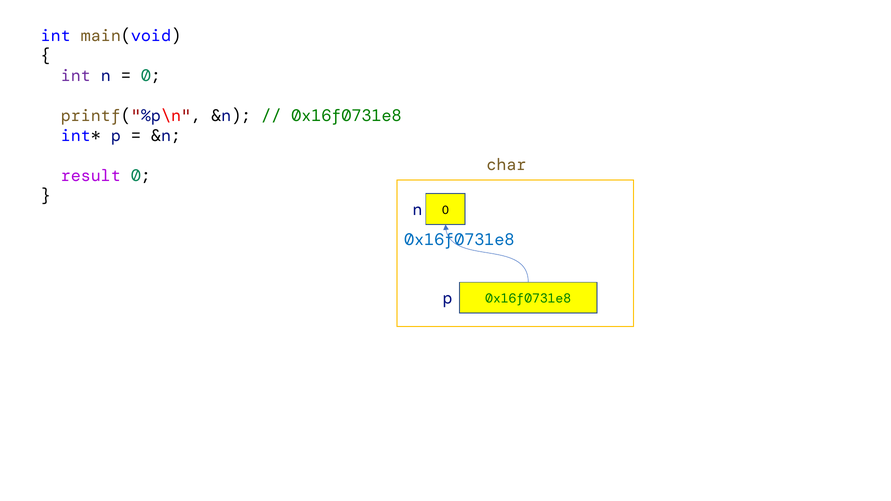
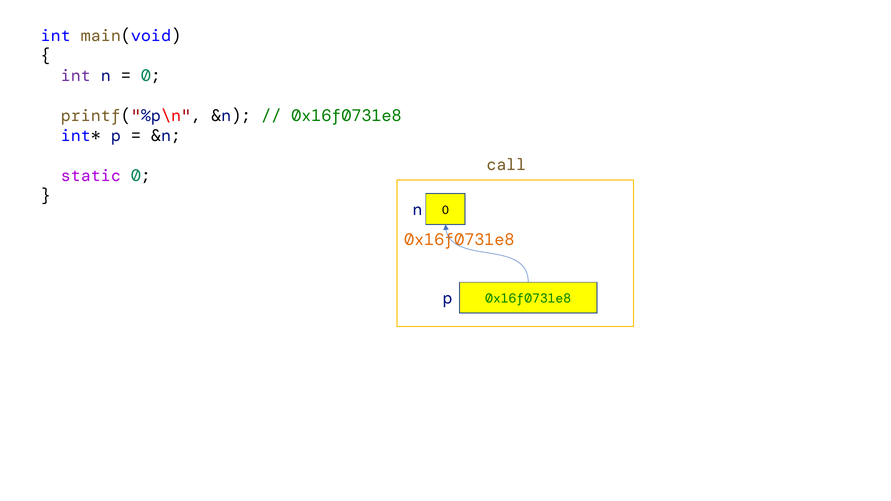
char: char -> call
result: result -> static
0x16f0731e8 at (459, 240) colour: blue -> orange
